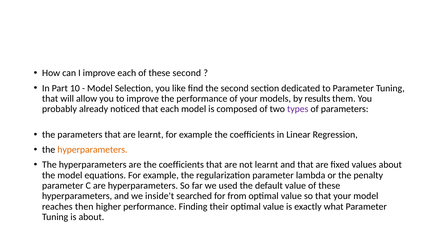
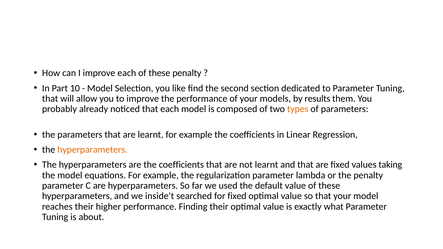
these second: second -> penalty
types colour: purple -> orange
values about: about -> taking
for from: from -> fixed
reaches then: then -> their
